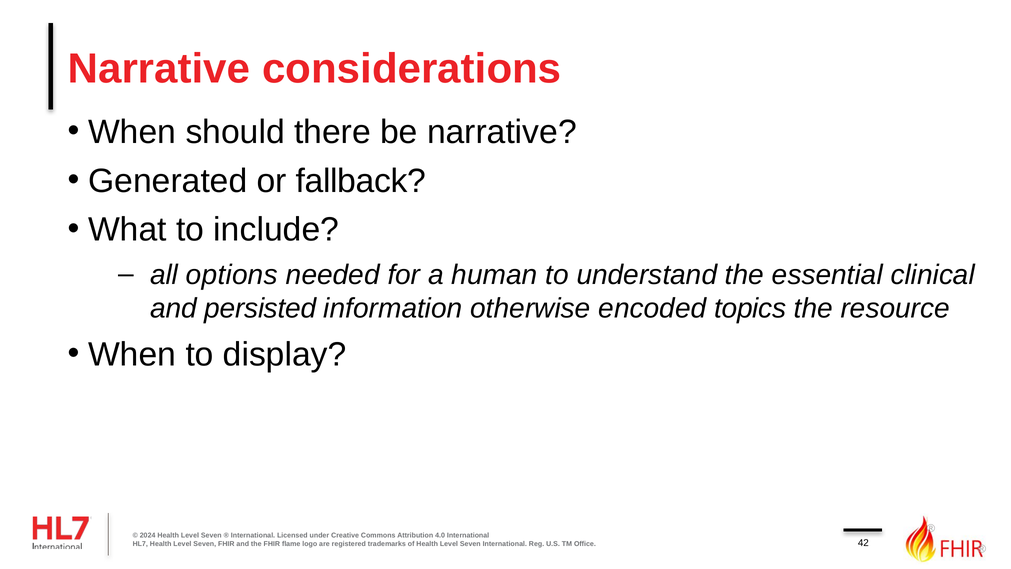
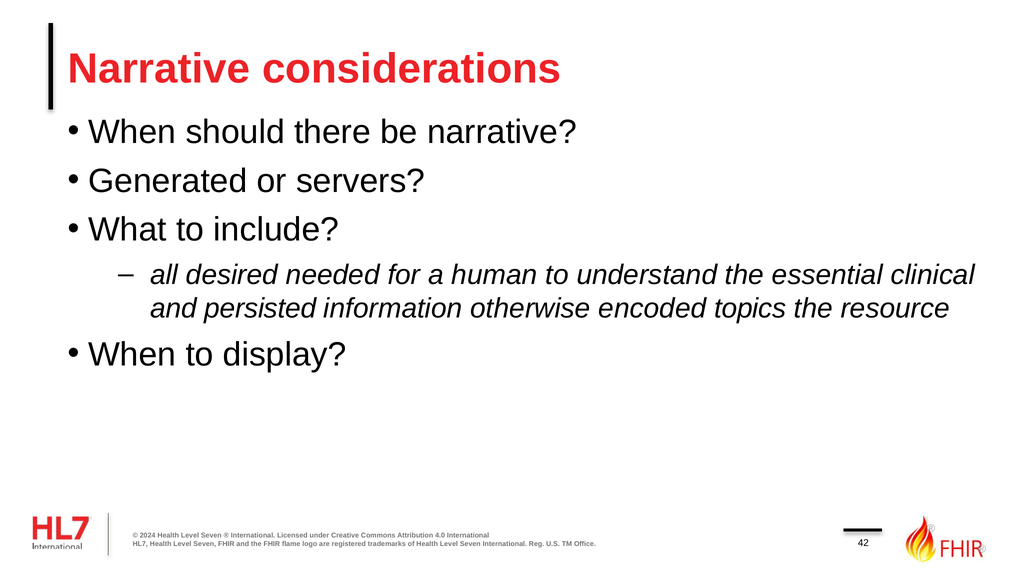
fallback: fallback -> servers
options: options -> desired
